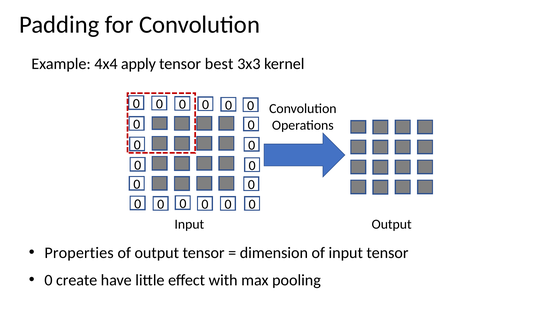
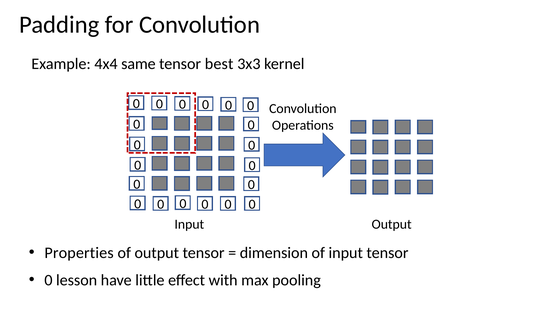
apply: apply -> same
create: create -> lesson
